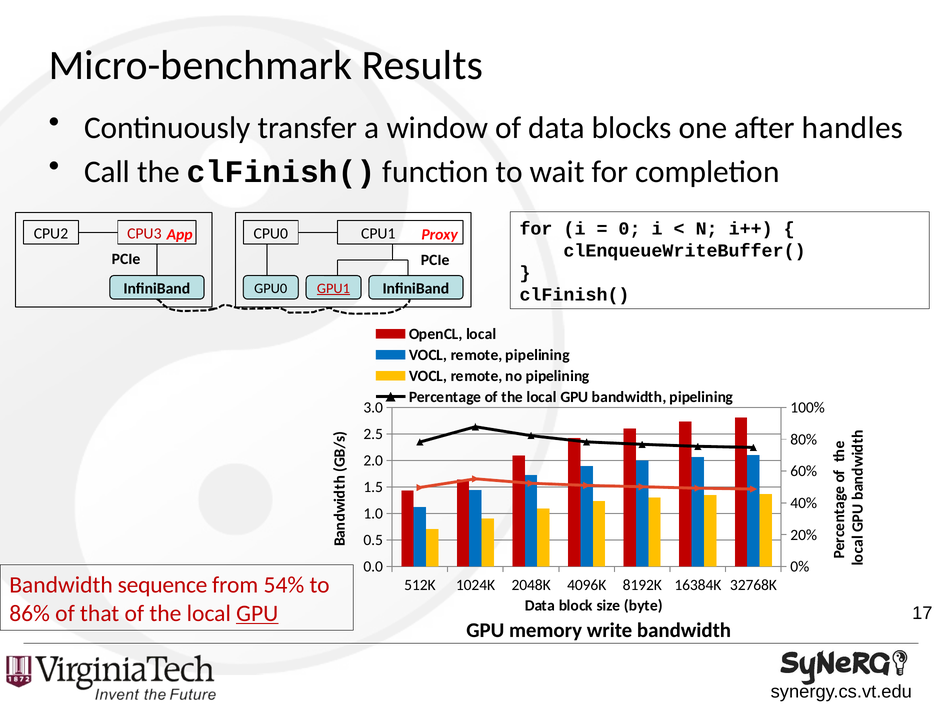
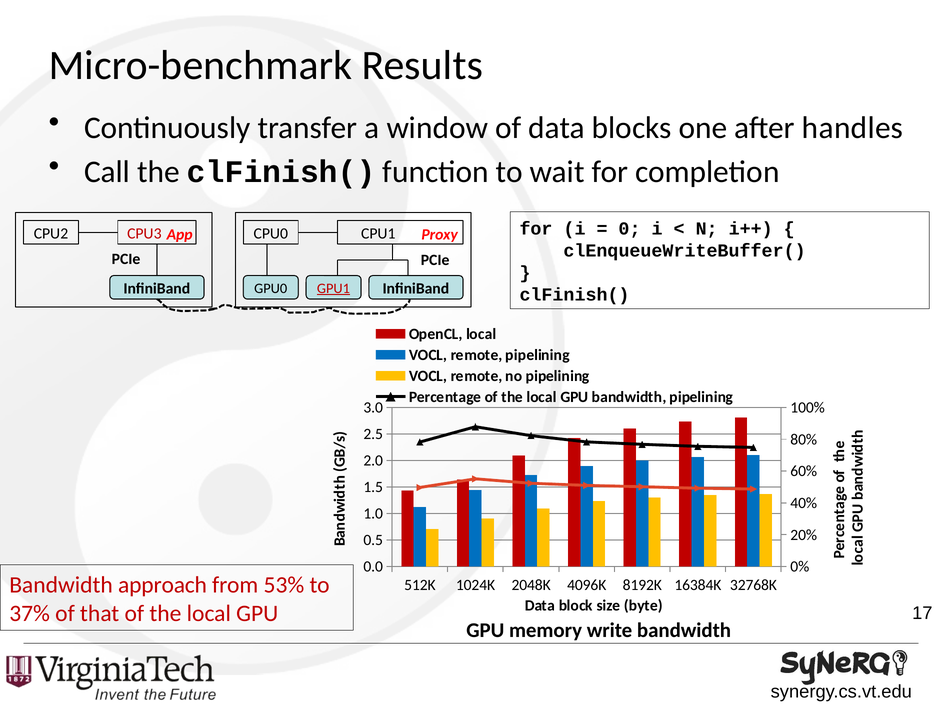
sequence: sequence -> approach
54%: 54% -> 53%
86%: 86% -> 37%
GPU at (257, 614) underline: present -> none
